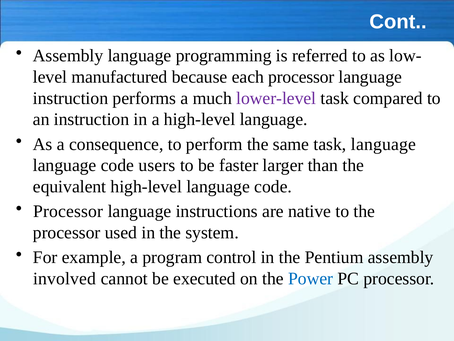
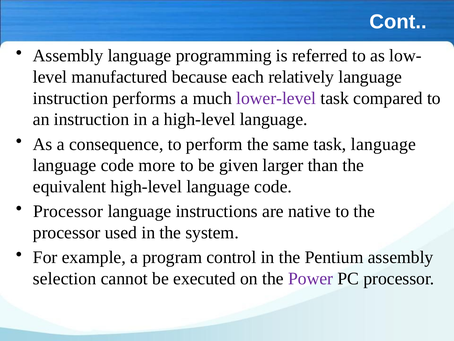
each processor: processor -> relatively
users: users -> more
faster: faster -> given
involved: involved -> selection
Power colour: blue -> purple
